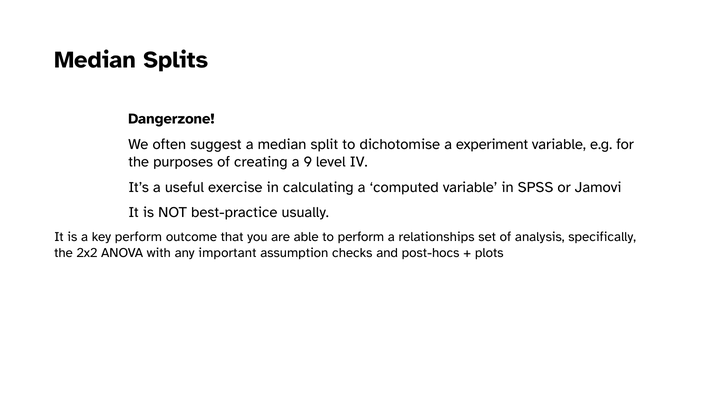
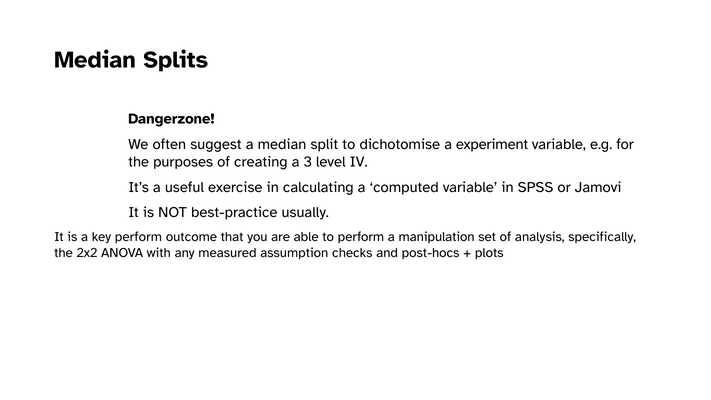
9: 9 -> 3
relationships: relationships -> manipulation
important: important -> measured
